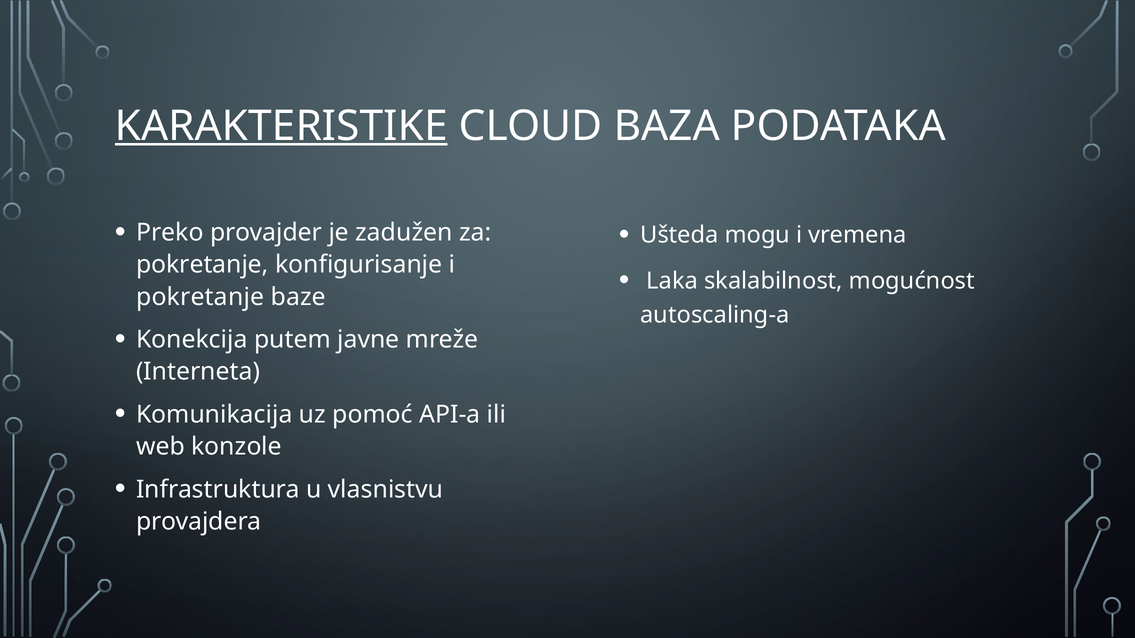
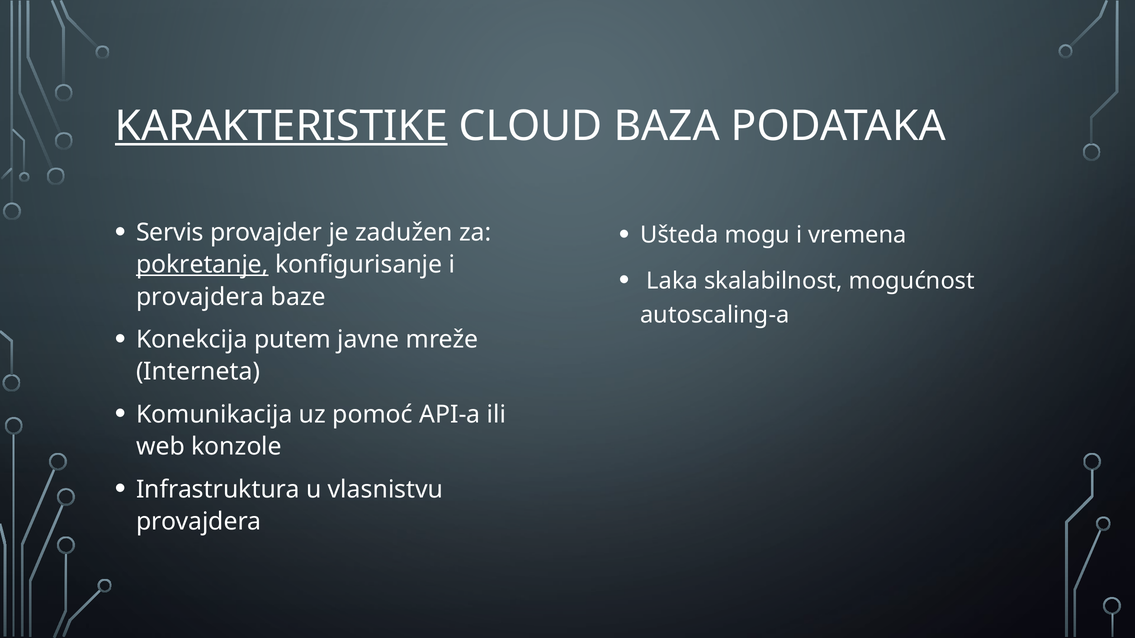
Preko: Preko -> Servis
pokretanje at (202, 265) underline: none -> present
pokretanje at (200, 297): pokretanje -> provajdera
